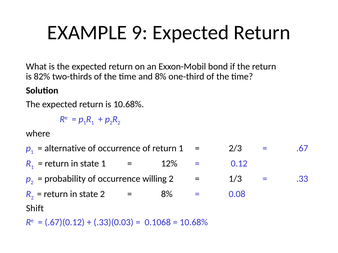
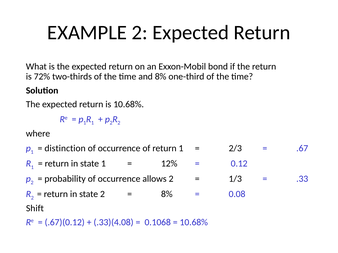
EXAMPLE 9: 9 -> 2
82%: 82% -> 72%
alternative: alternative -> distinction
willing: willing -> allows
.33)(0.03: .33)(0.03 -> .33)(4.08
